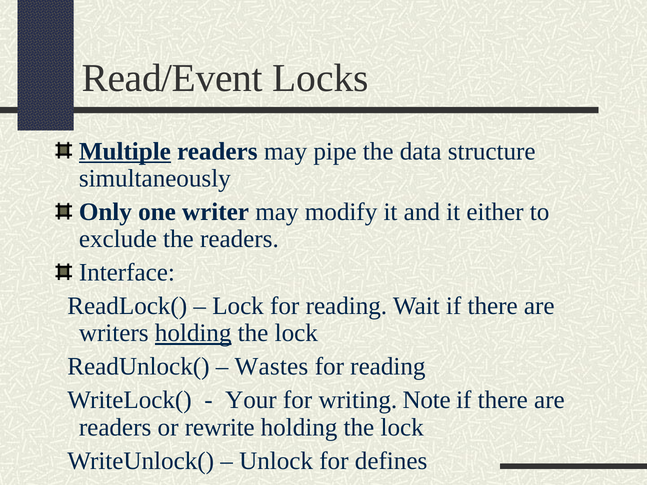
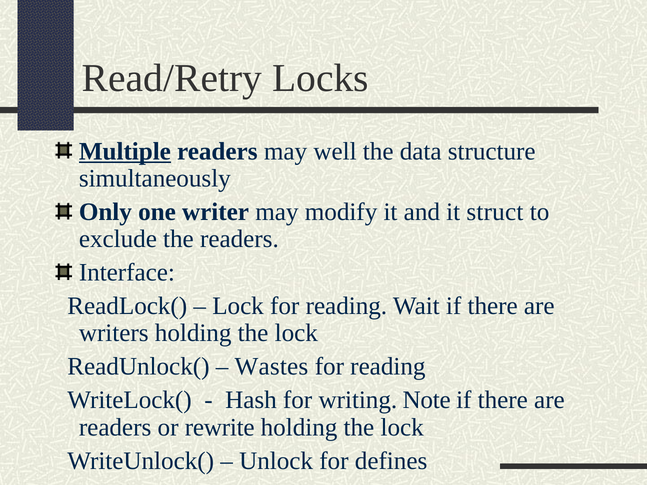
Read/Event: Read/Event -> Read/Retry
pipe: pipe -> well
either: either -> struct
holding at (193, 333) underline: present -> none
Your: Your -> Hash
